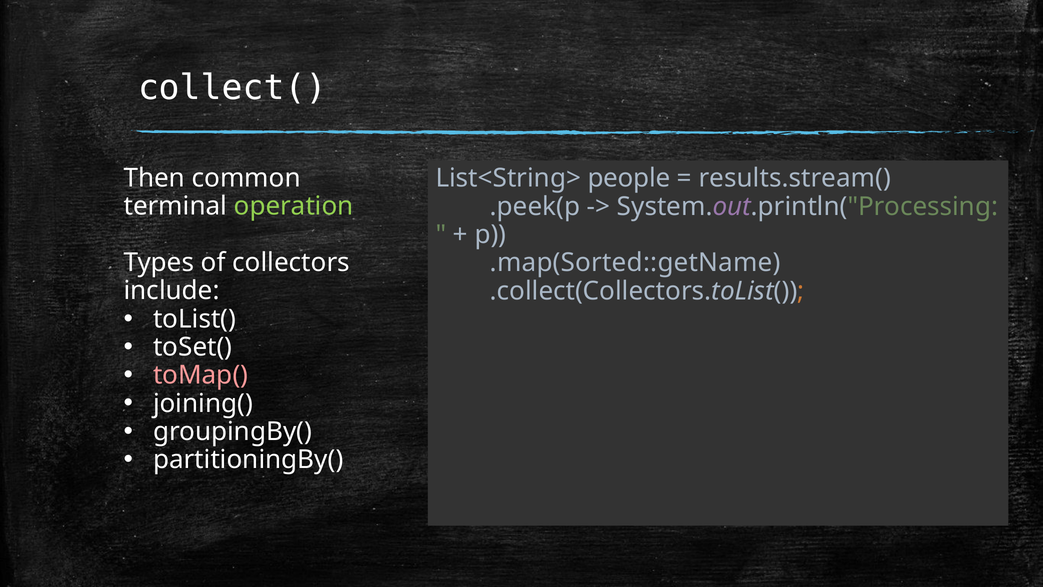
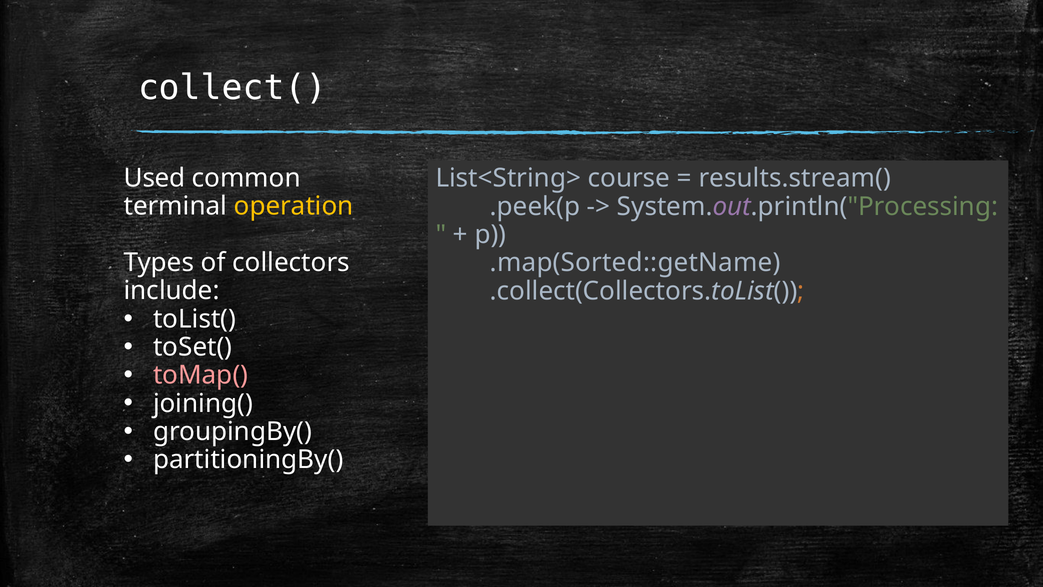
Then: Then -> Used
people: people -> course
operation colour: light green -> yellow
